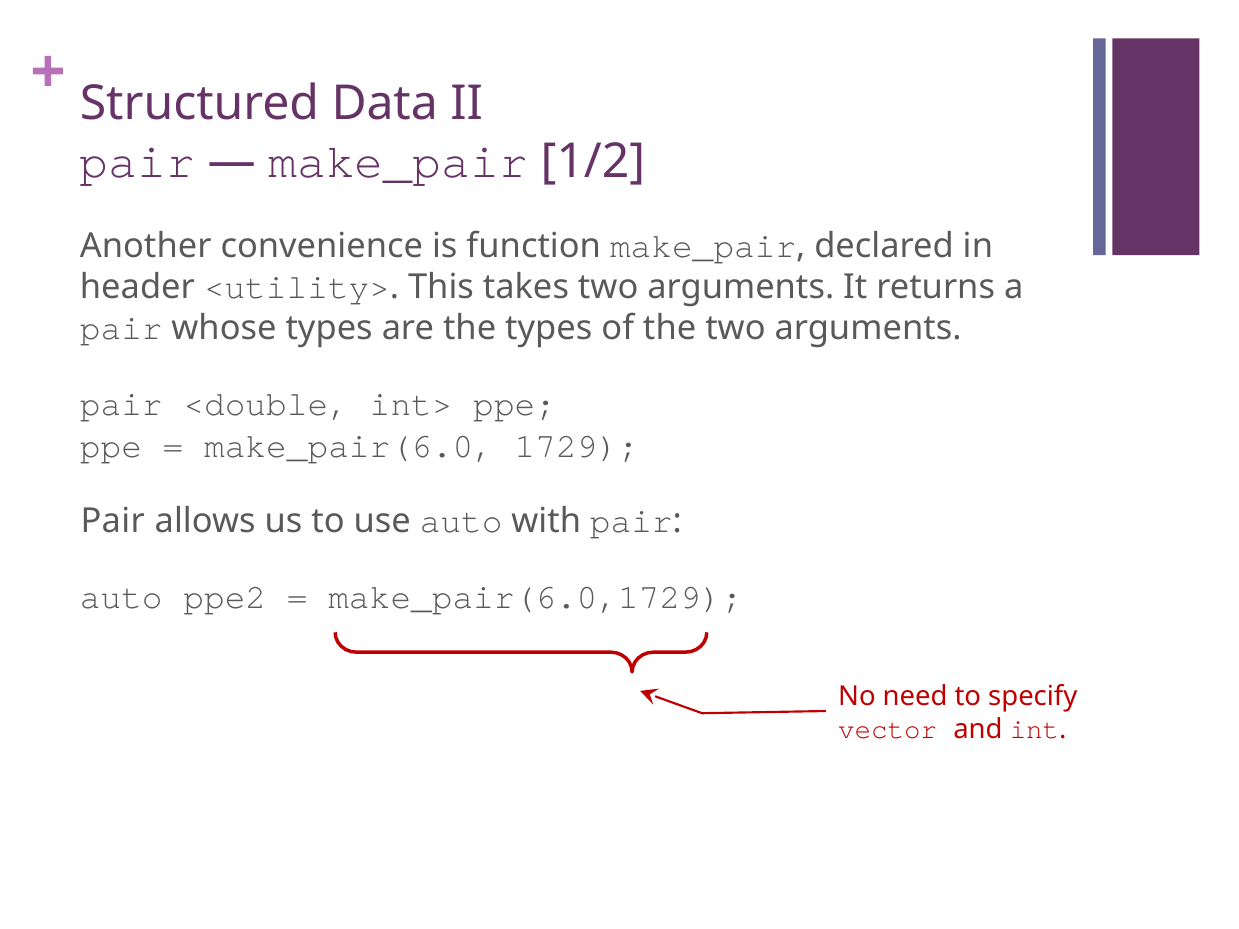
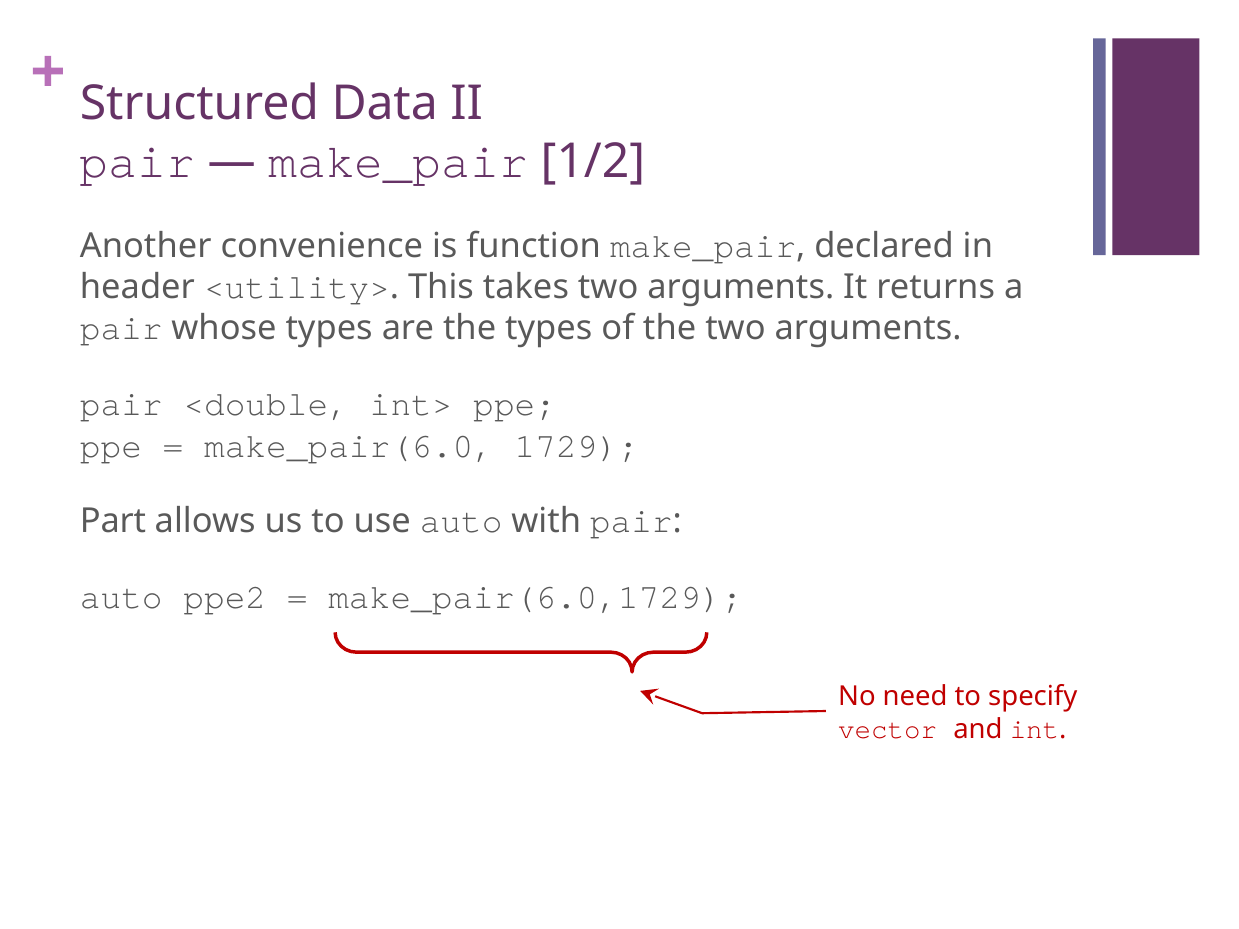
Pair at (113, 522): Pair -> Part
